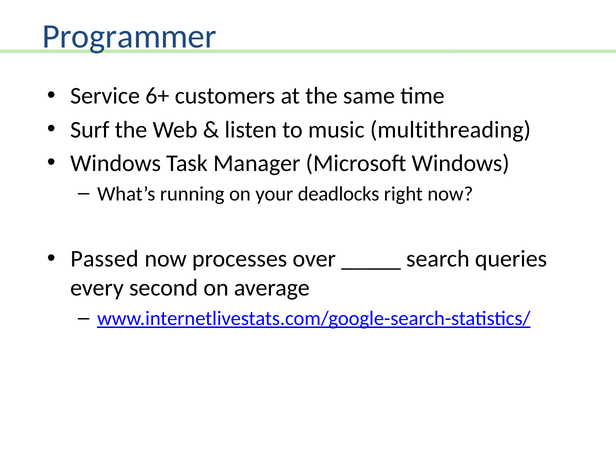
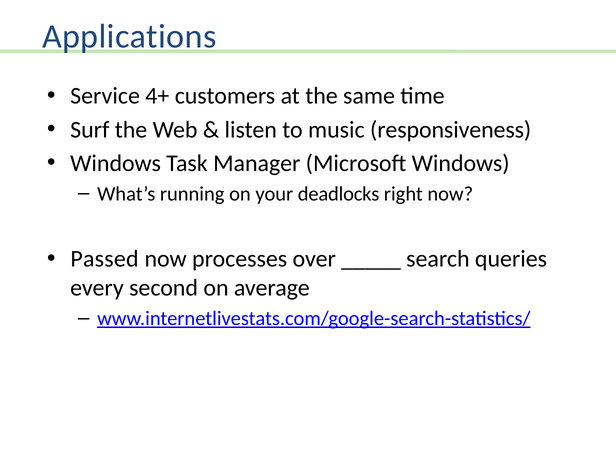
Programmer: Programmer -> Applications
6+: 6+ -> 4+
multithreading: multithreading -> responsiveness
